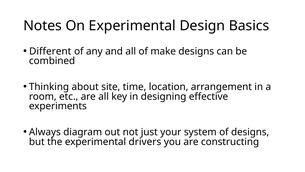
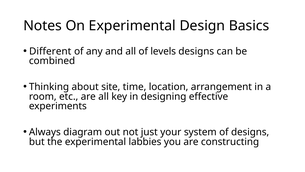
make: make -> levels
drivers: drivers -> labbies
